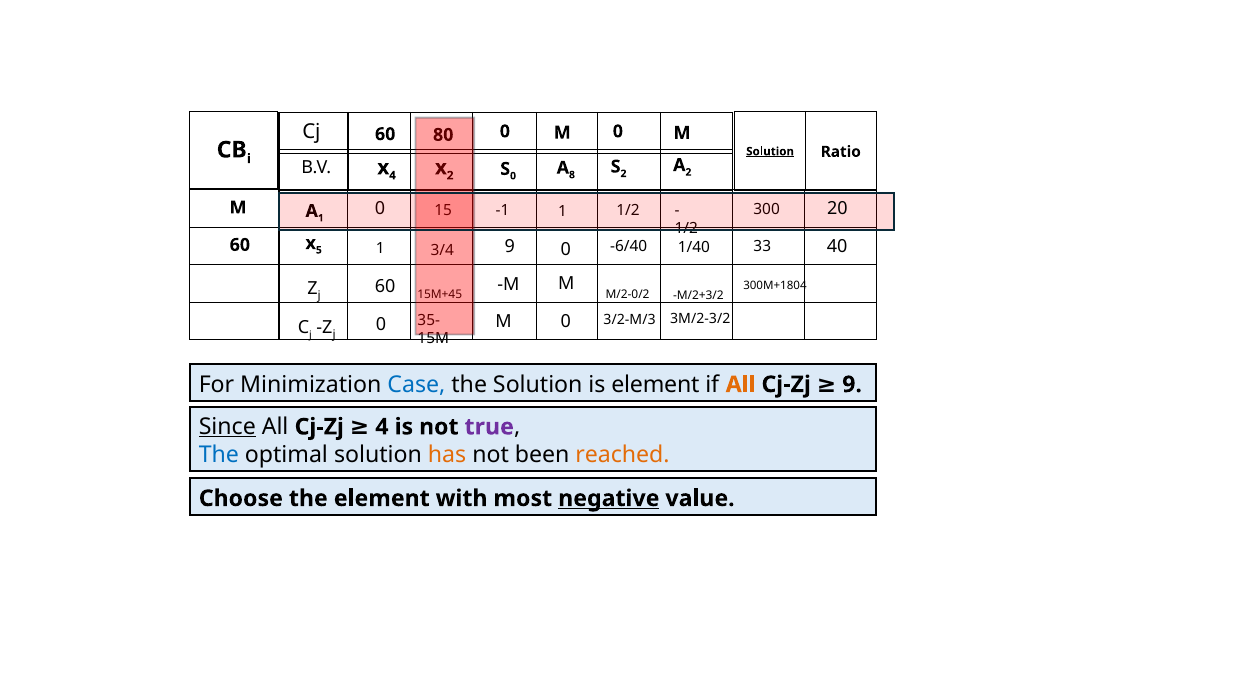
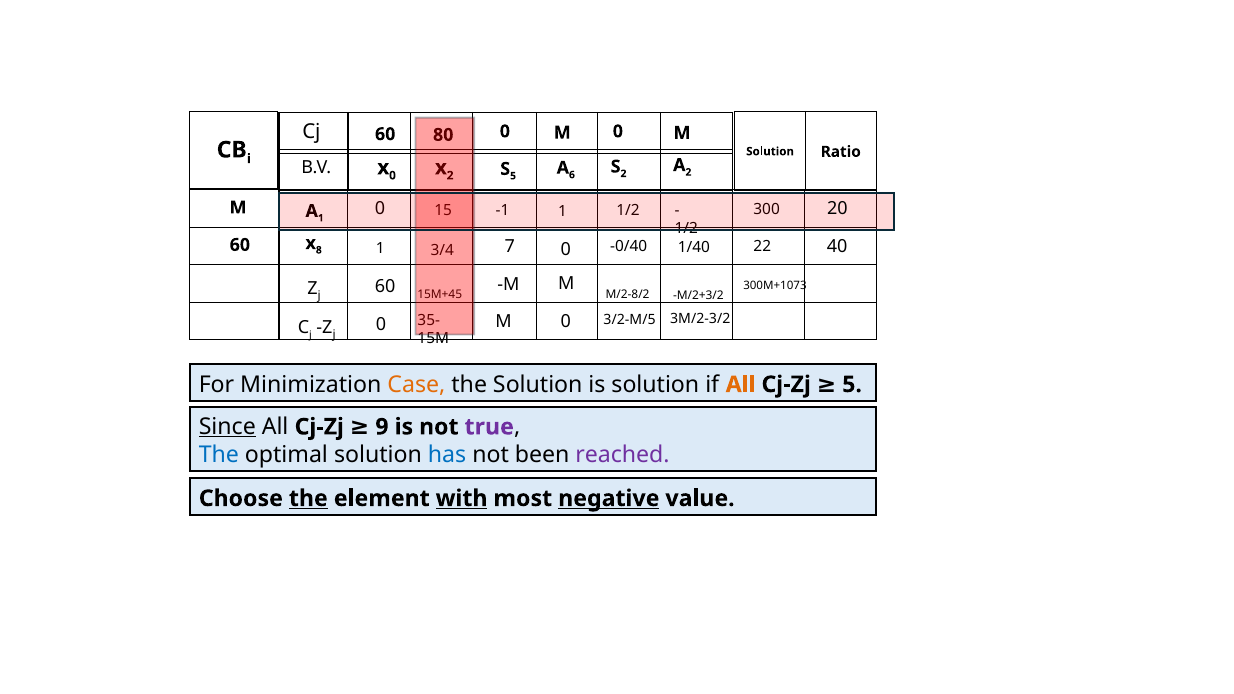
Solution at (770, 151) underline: present -> none
4 at (392, 175): 4 -> 0
0 at (513, 176): 0 -> 5
8: 8 -> 6
5: 5 -> 8
9 at (510, 247): 9 -> 7
-6/40: -6/40 -> -0/40
33: 33 -> 22
300M+1804: 300M+1804 -> 300M+1073
M/2-0/2: M/2-0/2 -> M/2-8/2
3/2-M/3: 3/2-M/3 -> 3/2-M/5
Case colour: blue -> orange
is element: element -> solution
Cj-Zj 9: 9 -> 5
Cj-Zj 4: 4 -> 9
has colour: orange -> blue
reached colour: orange -> purple
the at (308, 499) underline: none -> present
with underline: none -> present
